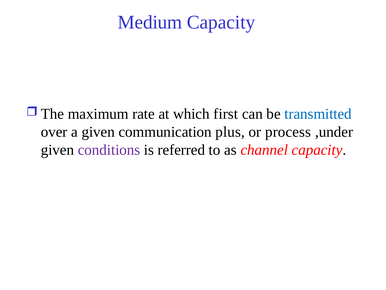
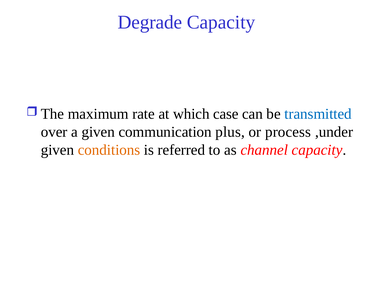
Medium: Medium -> Degrade
first: first -> case
conditions colour: purple -> orange
